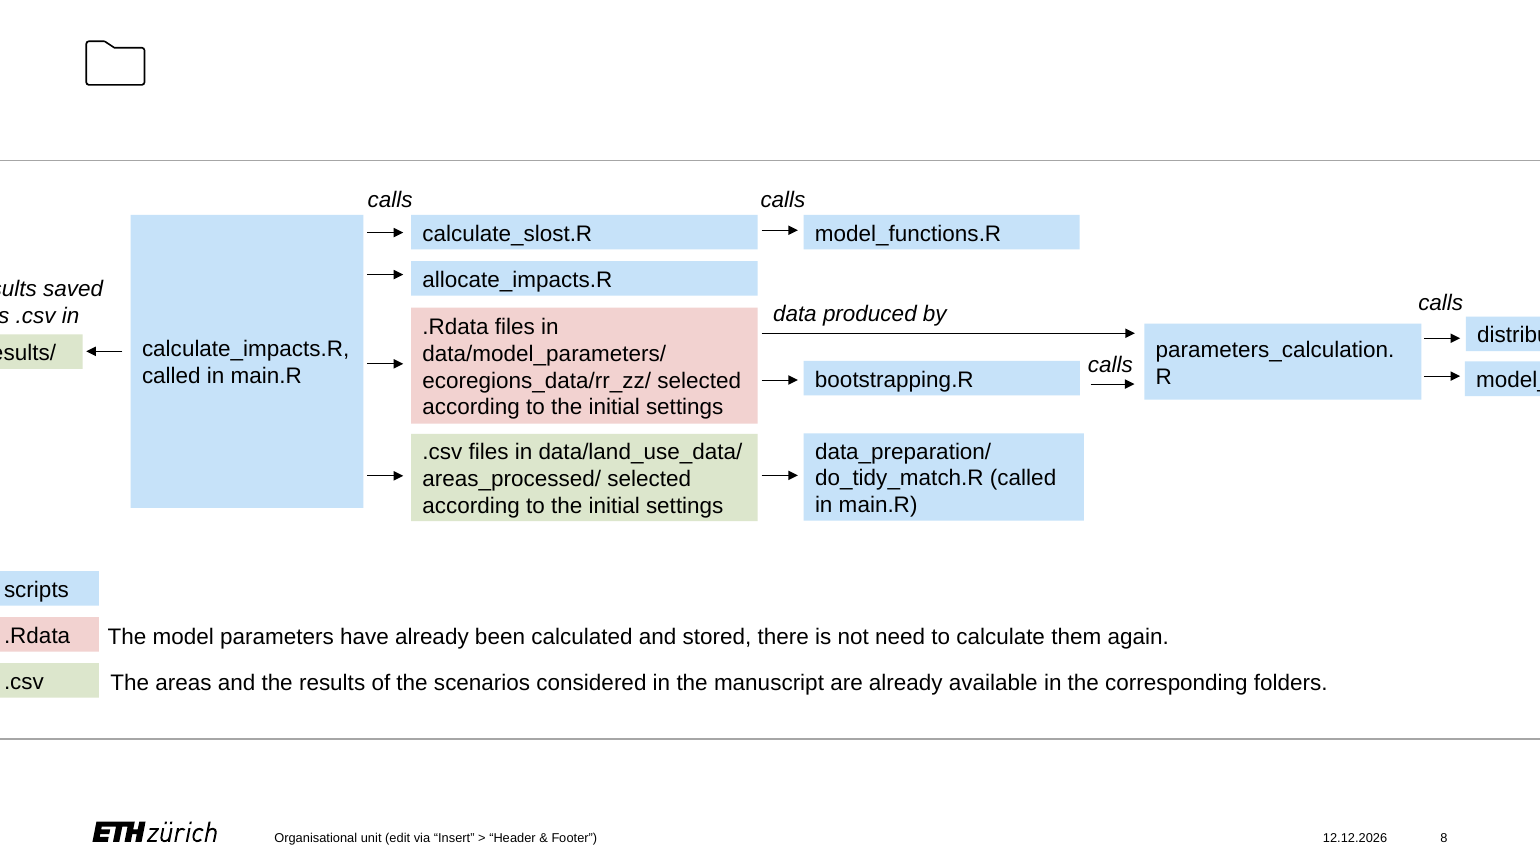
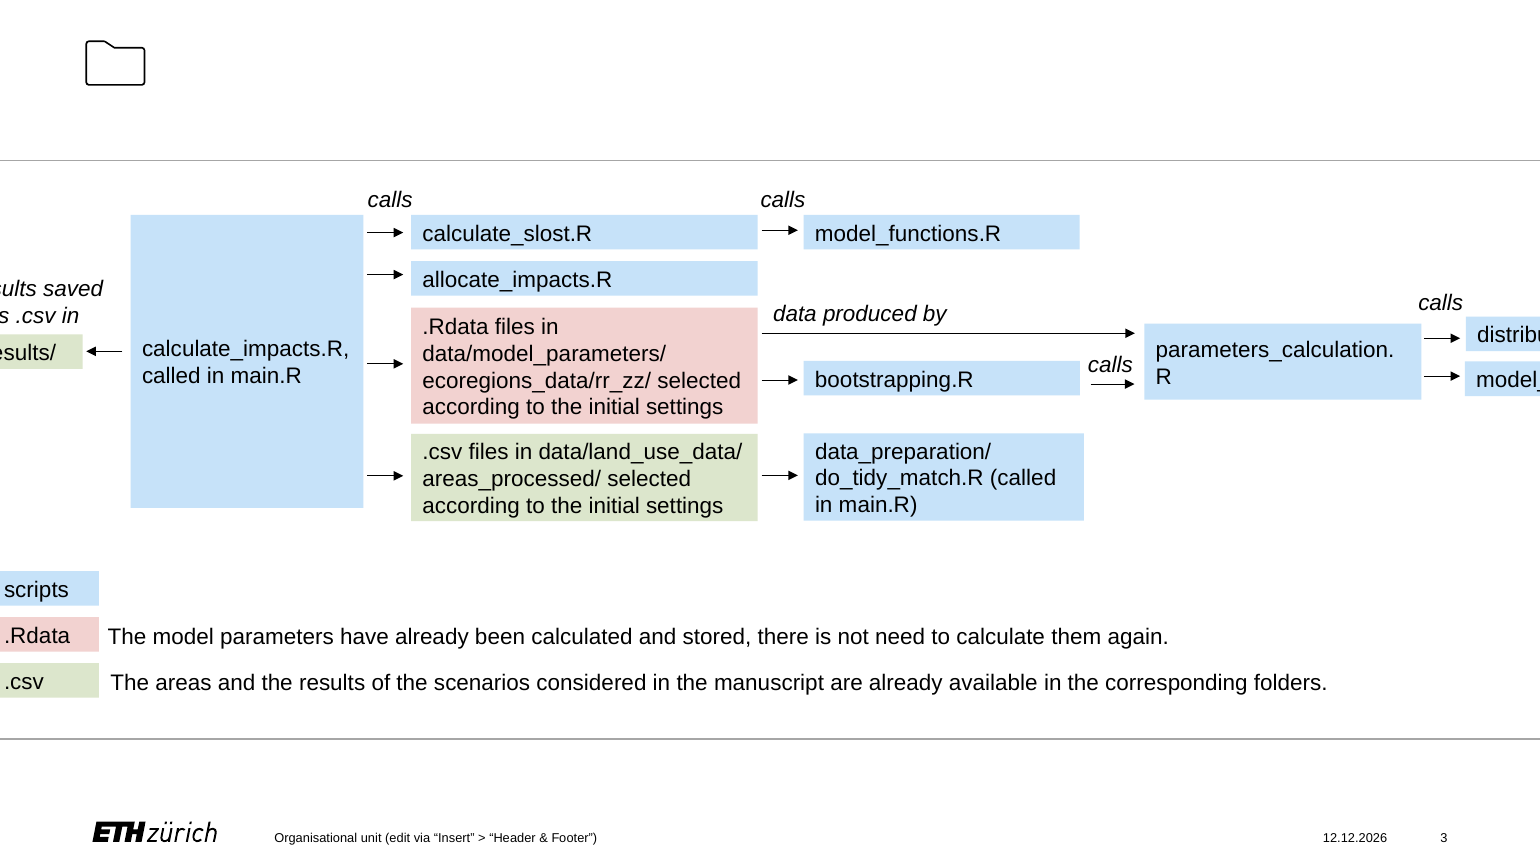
8: 8 -> 3
